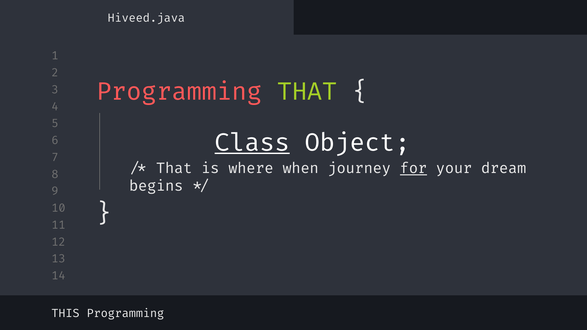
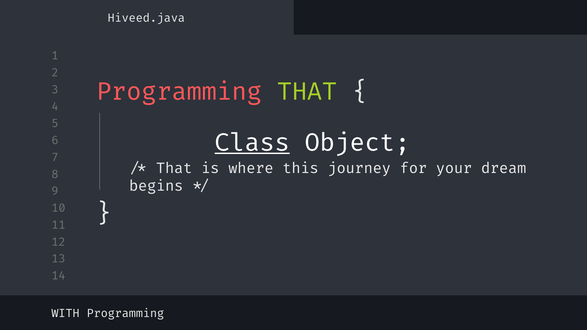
when: when -> this
for underline: present -> none
THIS: THIS -> WITH
